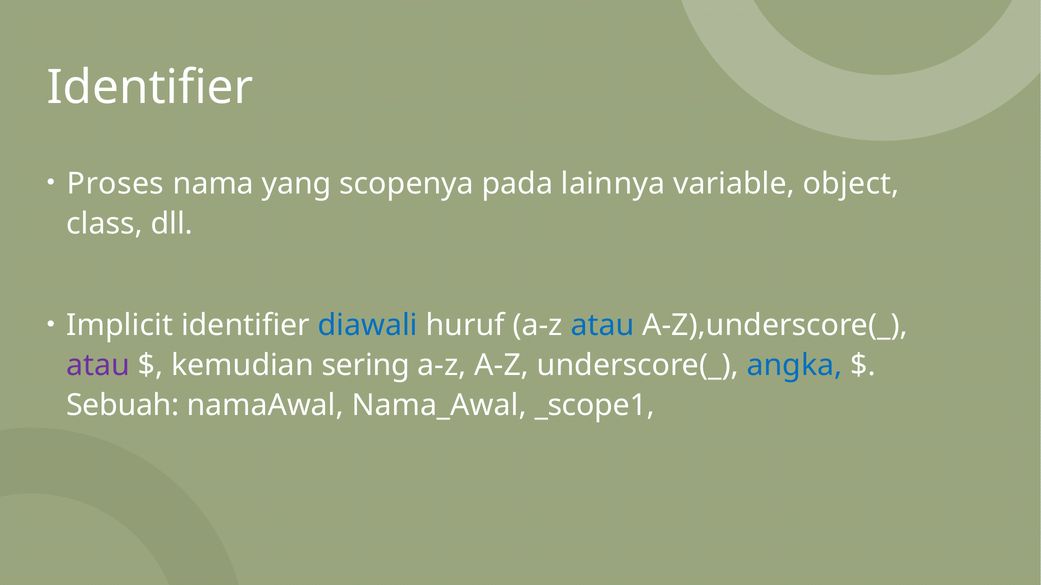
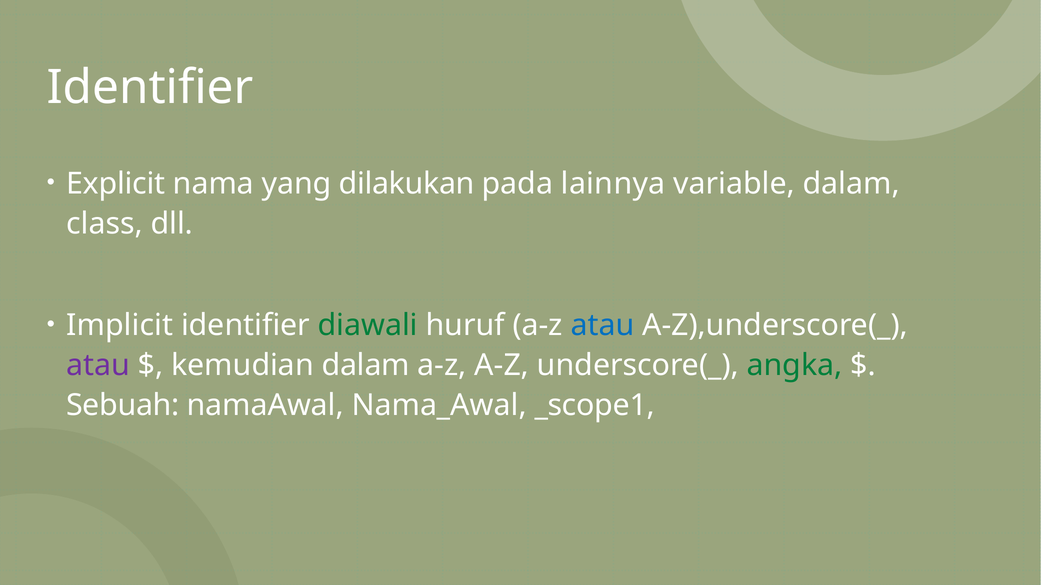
Proses: Proses -> Explicit
scopenya: scopenya -> dilakukan
variable object: object -> dalam
diawali colour: blue -> green
kemudian sering: sering -> dalam
angka colour: blue -> green
